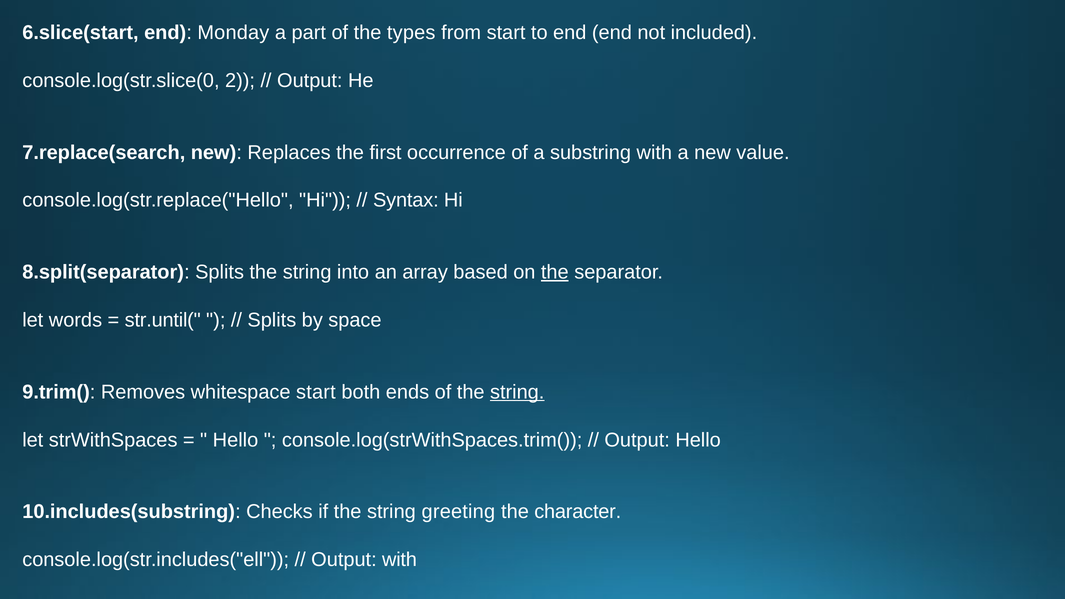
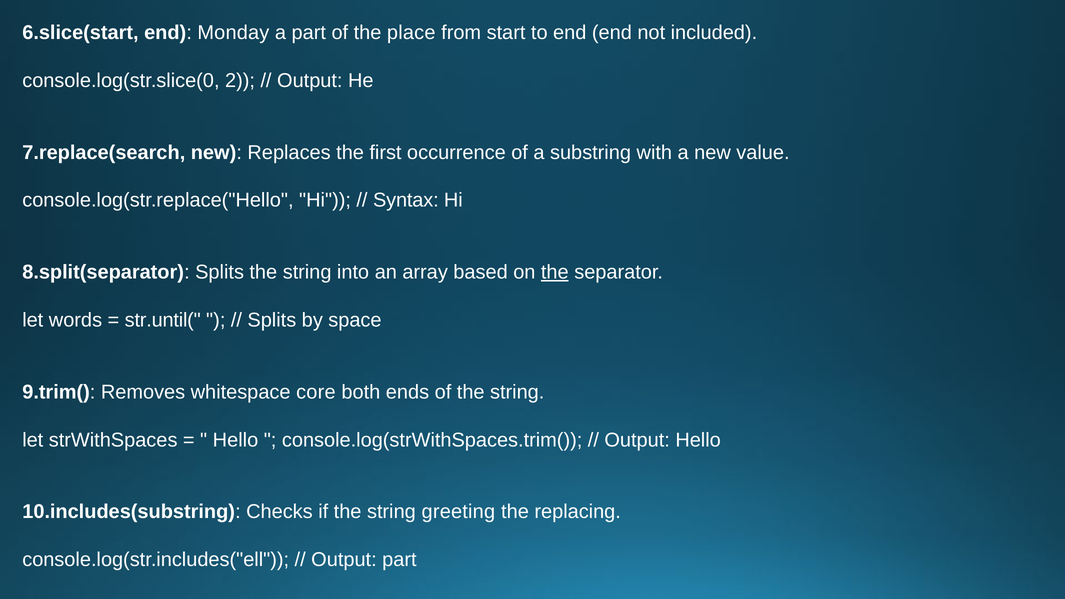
types: types -> place
whitespace start: start -> core
string at (517, 392) underline: present -> none
character: character -> replacing
Output with: with -> part
